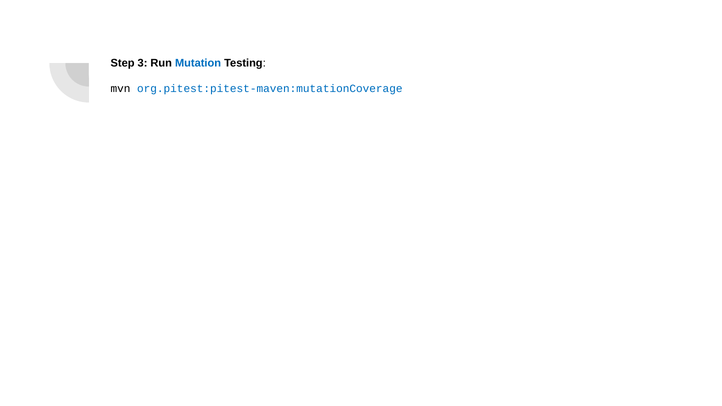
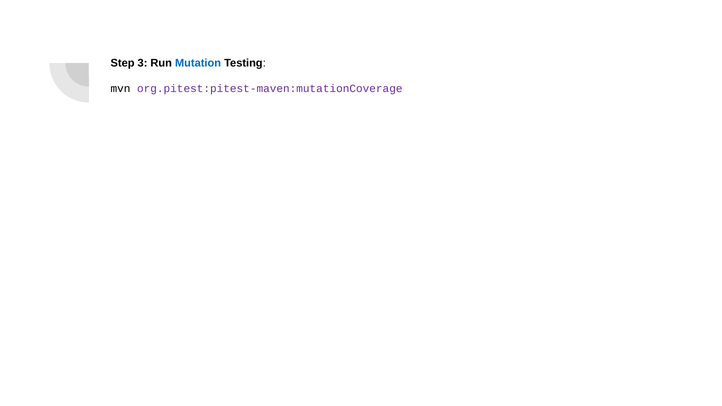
org.pitest:pitest-maven:mutationCoverage colour: blue -> purple
